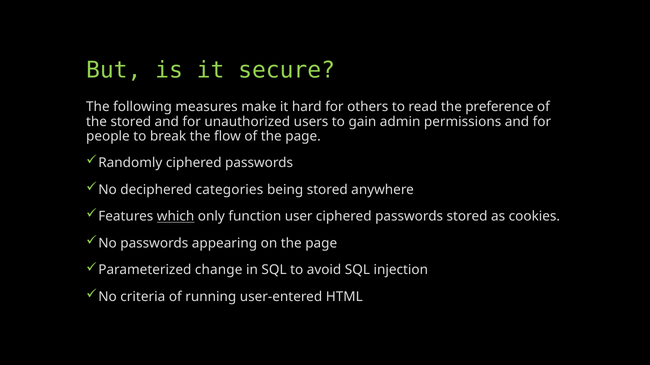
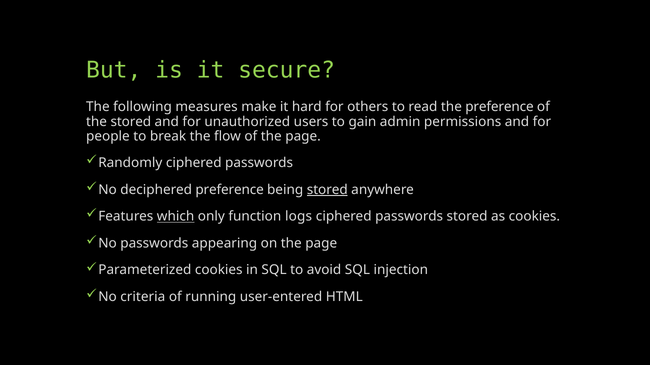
deciphered categories: categories -> preference
stored at (327, 190) underline: none -> present
user: user -> logs
Parameterized change: change -> cookies
